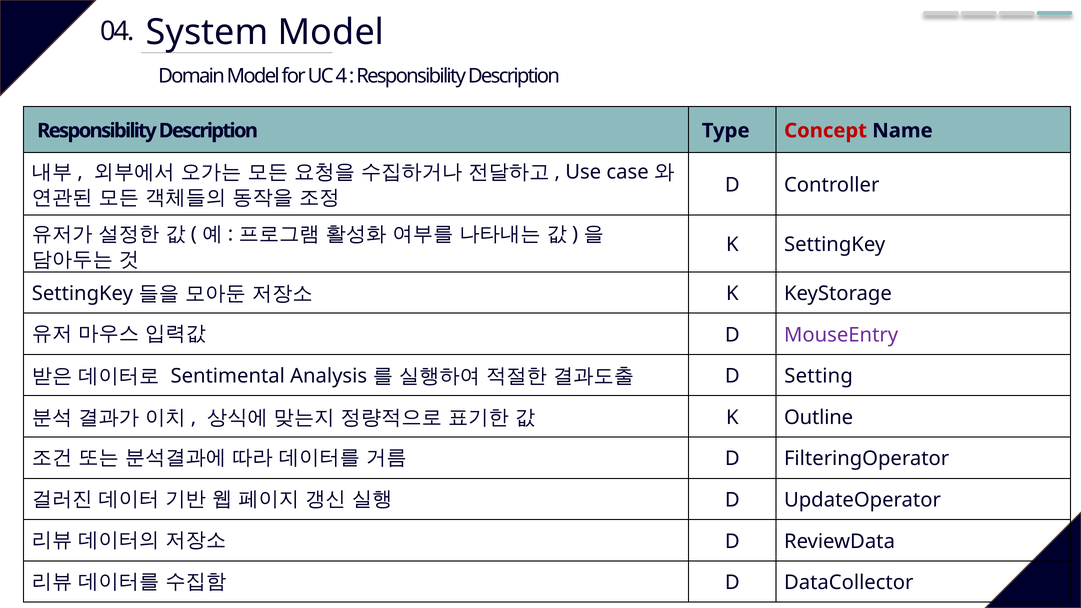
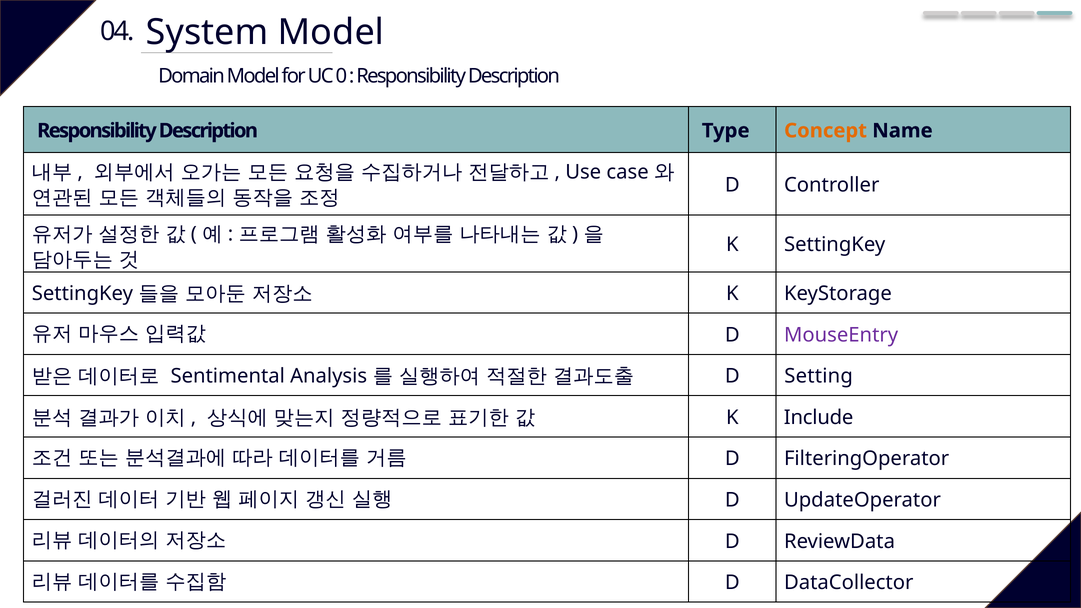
4: 4 -> 0
Concept colour: red -> orange
Outline: Outline -> Include
